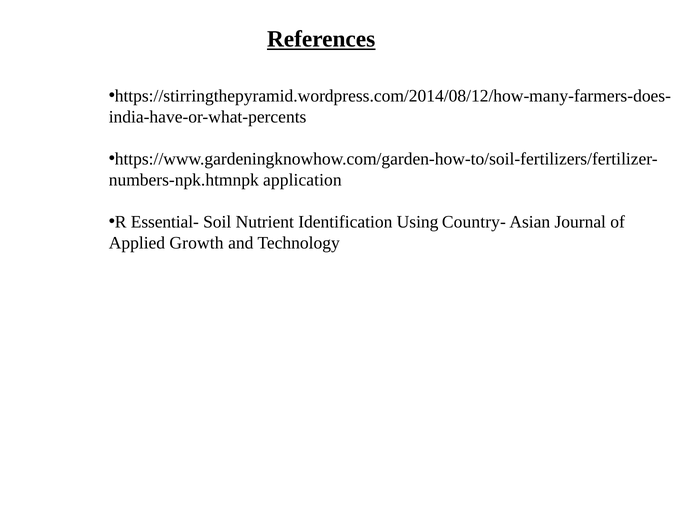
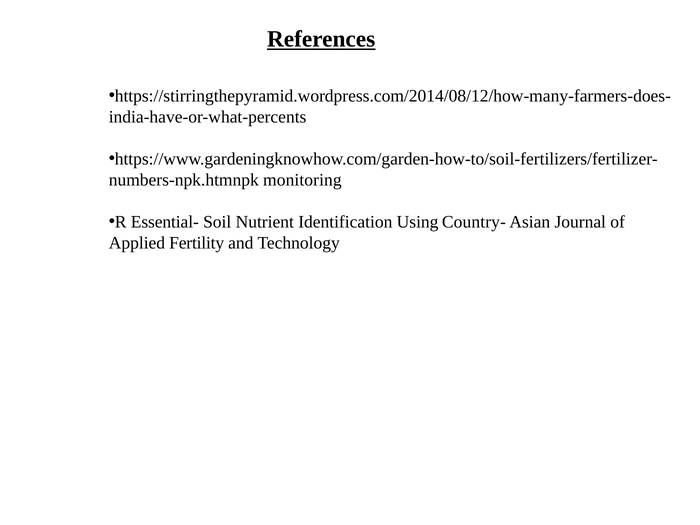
application: application -> monitoring
Growth: Growth -> Fertility
